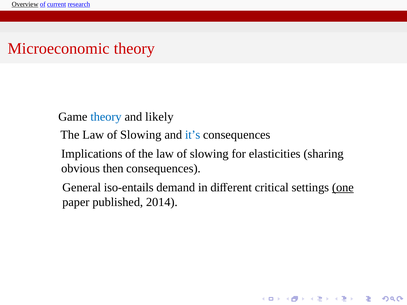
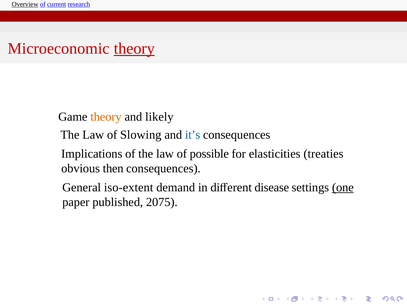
theory at (134, 49) underline: none -> present
theory at (106, 117) colour: blue -> orange
slowing at (209, 154): slowing -> possible
sharing: sharing -> treaties
iso-entails: iso-entails -> iso-extent
critical: critical -> disease
2014: 2014 -> 2075
